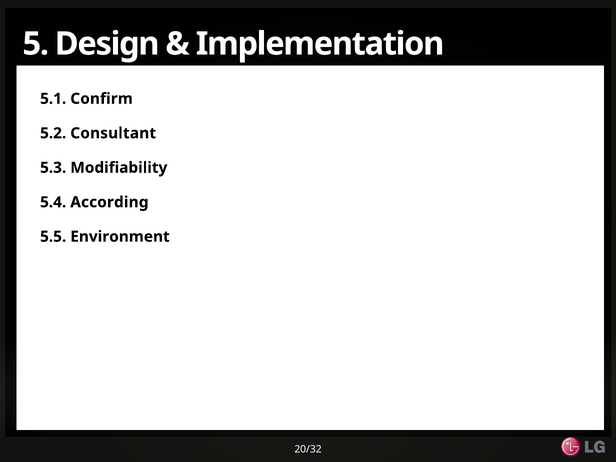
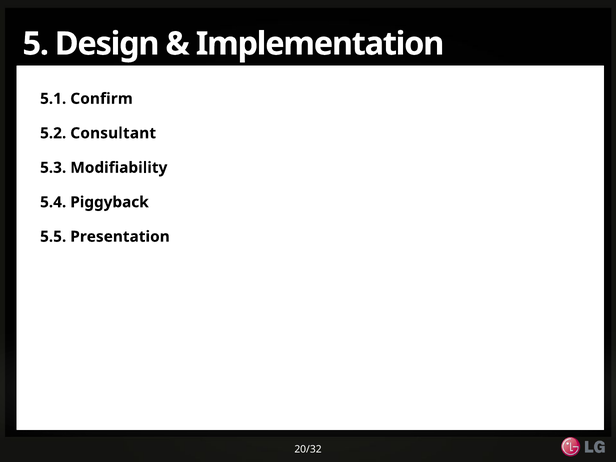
According: According -> Piggyback
Environment: Environment -> Presentation
